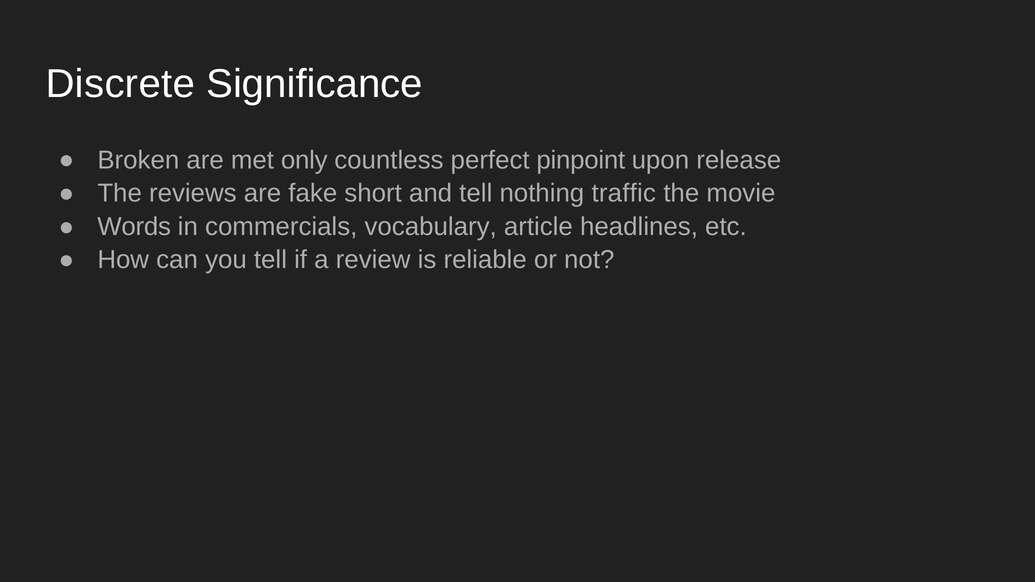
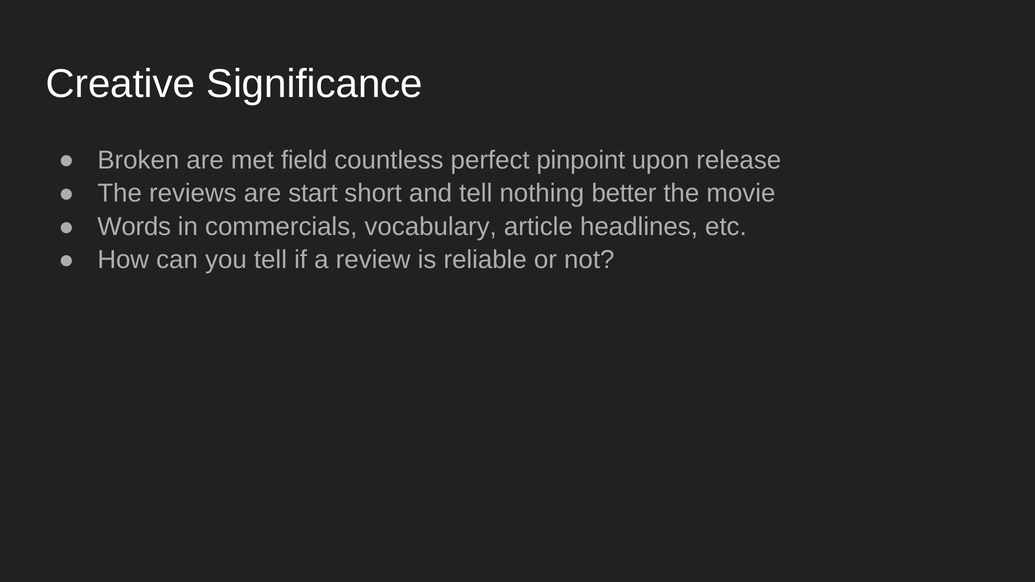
Discrete: Discrete -> Creative
only: only -> field
fake: fake -> start
traffic: traffic -> better
